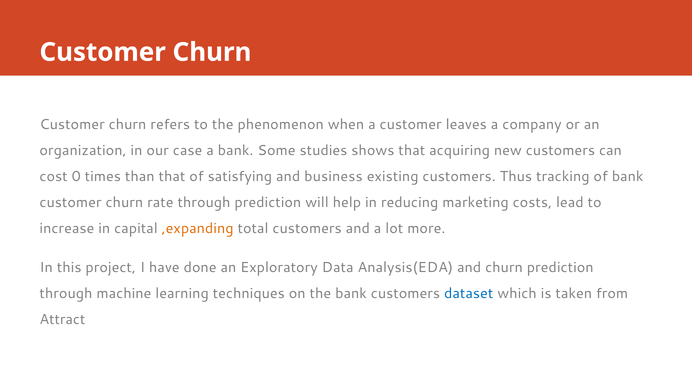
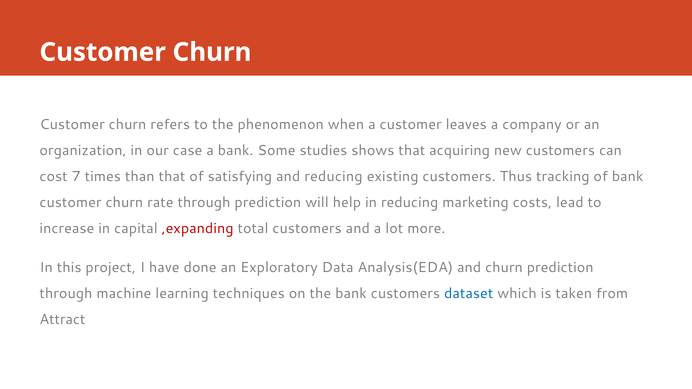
0: 0 -> 7
and business: business -> reducing
,expanding colour: orange -> red
